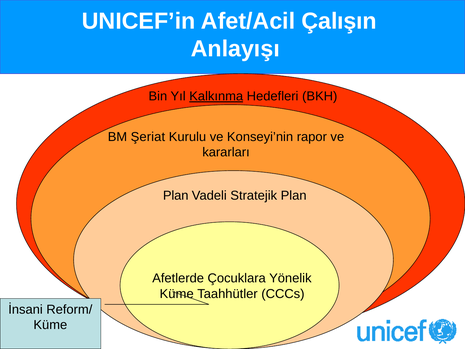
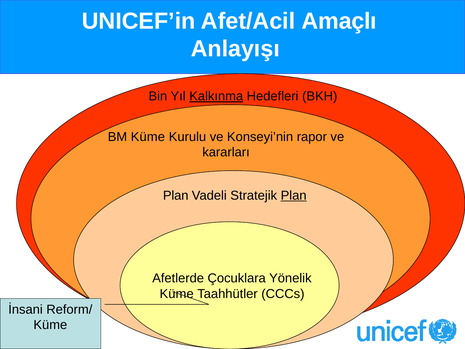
Çalışın: Çalışın -> Amaçlı
BM Şeriat: Şeriat -> Küme
Plan at (294, 195) underline: none -> present
